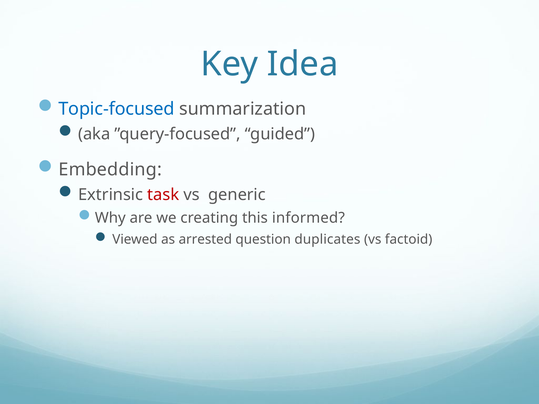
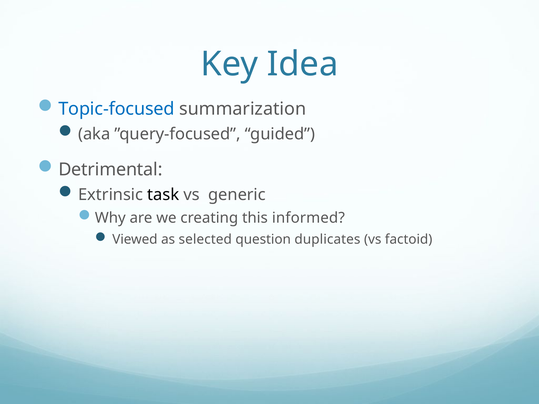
Embedding: Embedding -> Detrimental
task colour: red -> black
arrested: arrested -> selected
